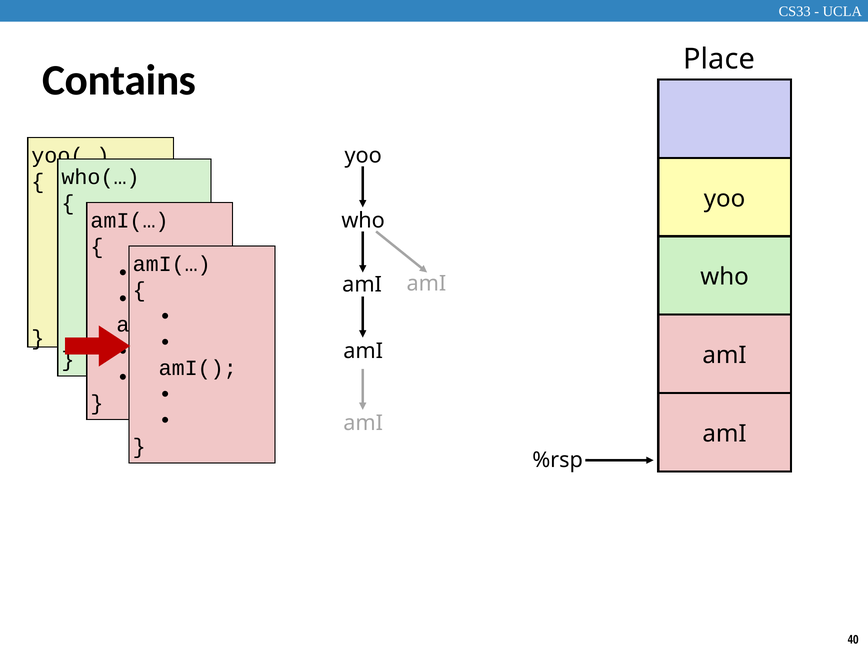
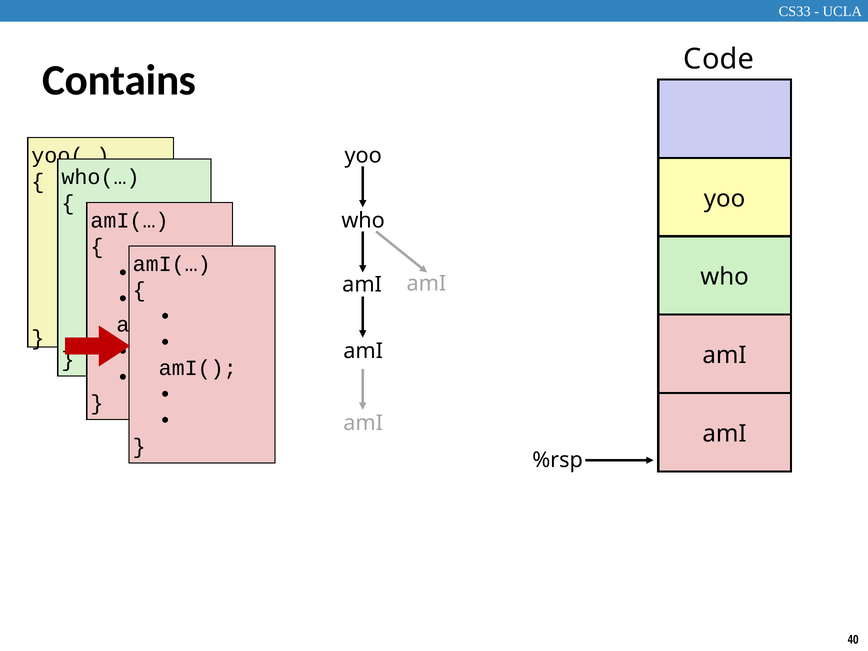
Place: Place -> Code
